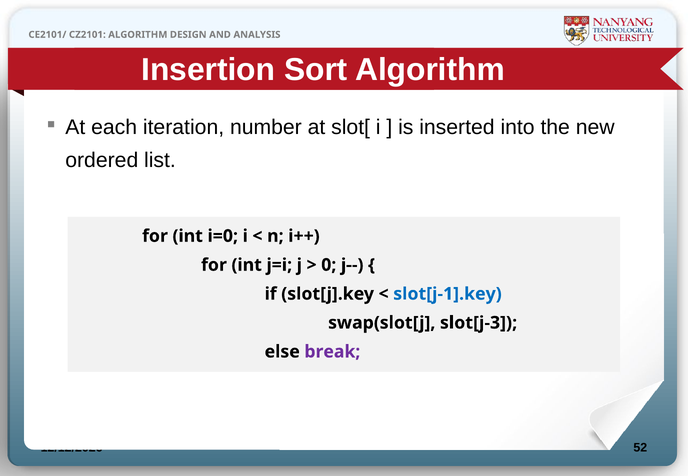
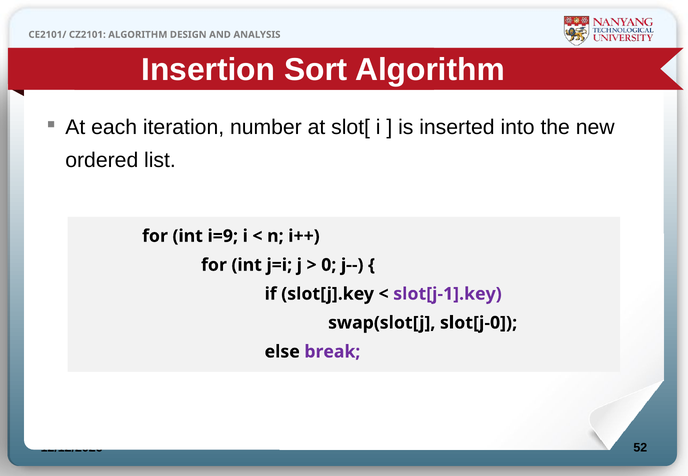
i=0: i=0 -> i=9
slot[j-1].key colour: blue -> purple
slot[j-3: slot[j-3 -> slot[j-0
